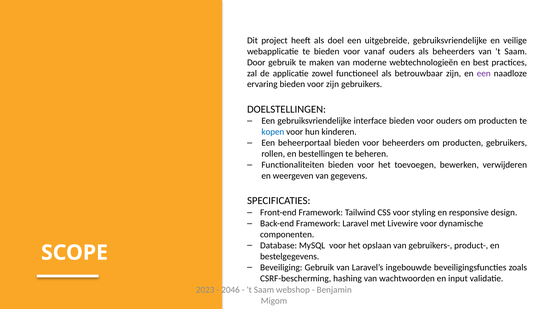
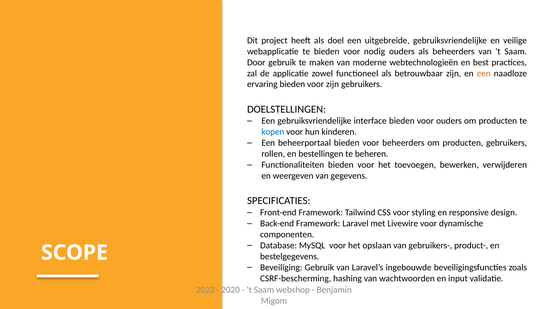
vanaf: vanaf -> nodig
een at (484, 73) colour: purple -> orange
2046: 2046 -> 2020
